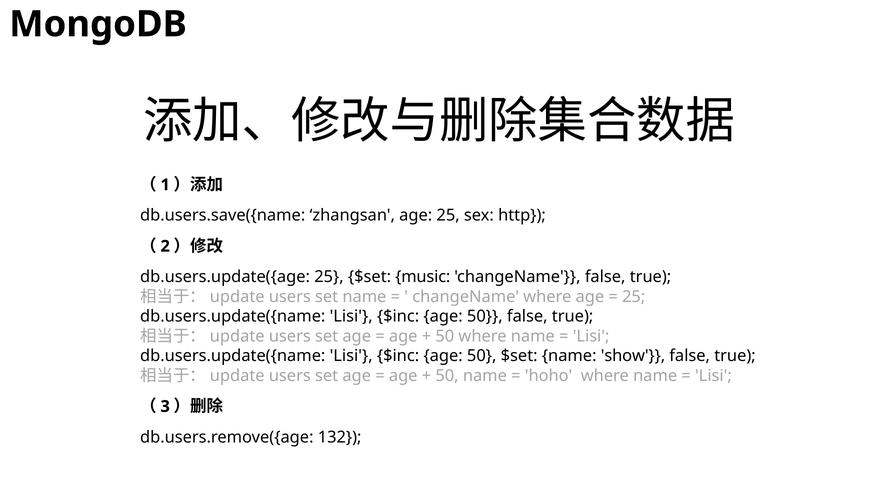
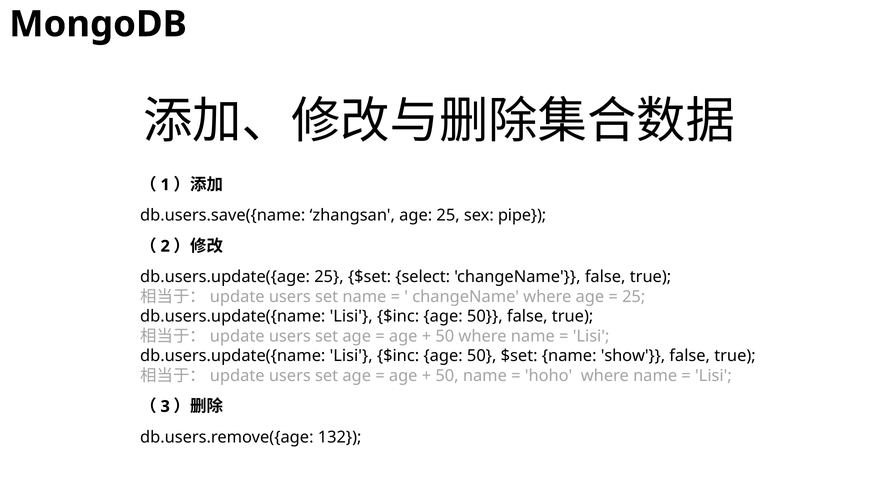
http: http -> pipe
music: music -> select
